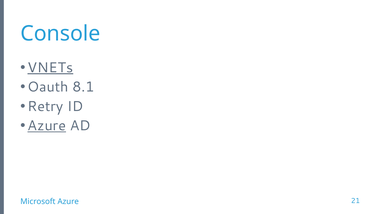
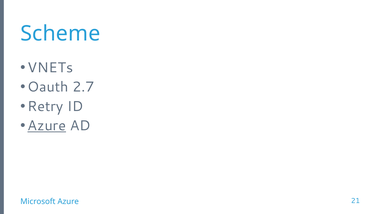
Console: Console -> Scheme
VNETs underline: present -> none
8.1: 8.1 -> 2.7
